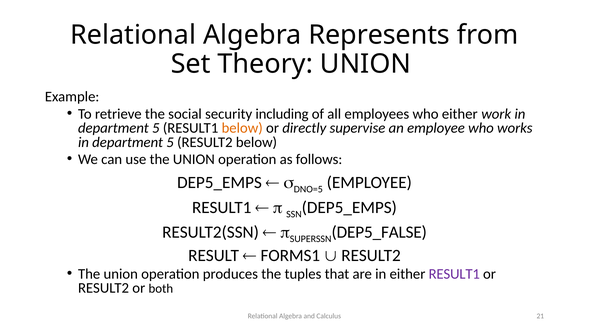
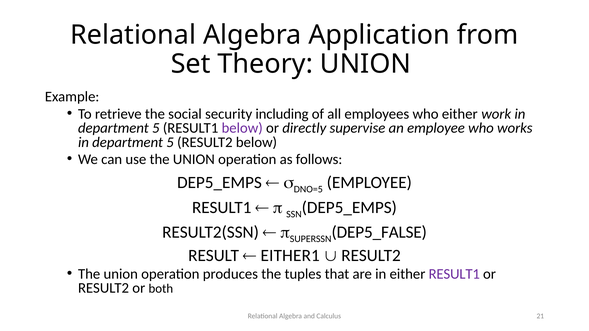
Represents: Represents -> Application
below at (242, 128) colour: orange -> purple
FORMS1: FORMS1 -> EITHER1
